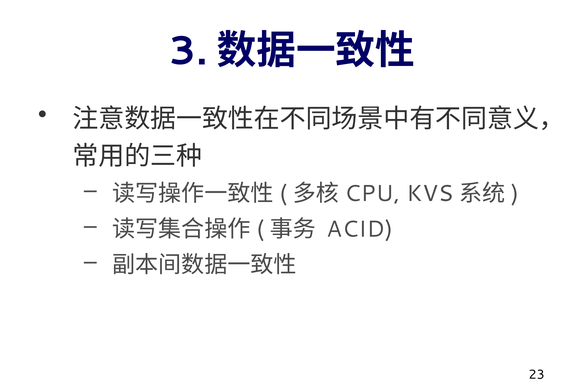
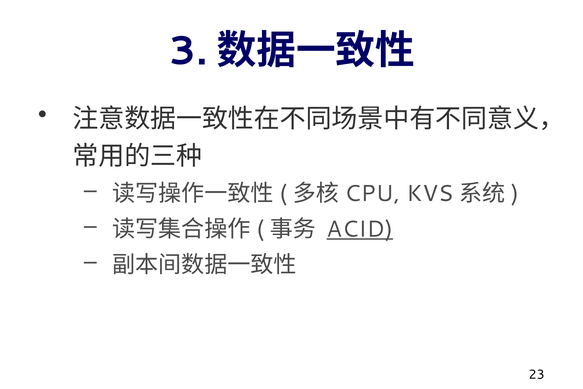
ACID underline: none -> present
